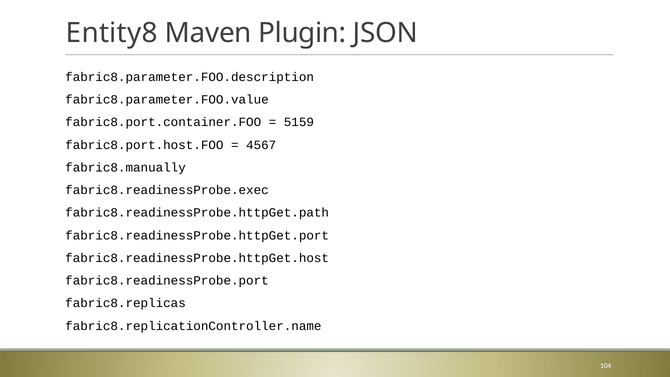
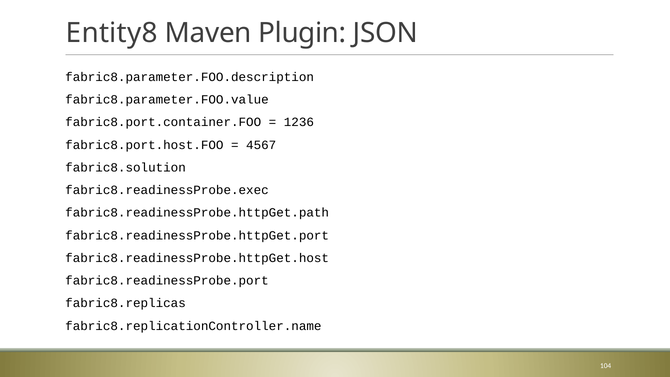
5159: 5159 -> 1236
fabric8.manually: fabric8.manually -> fabric8.solution
